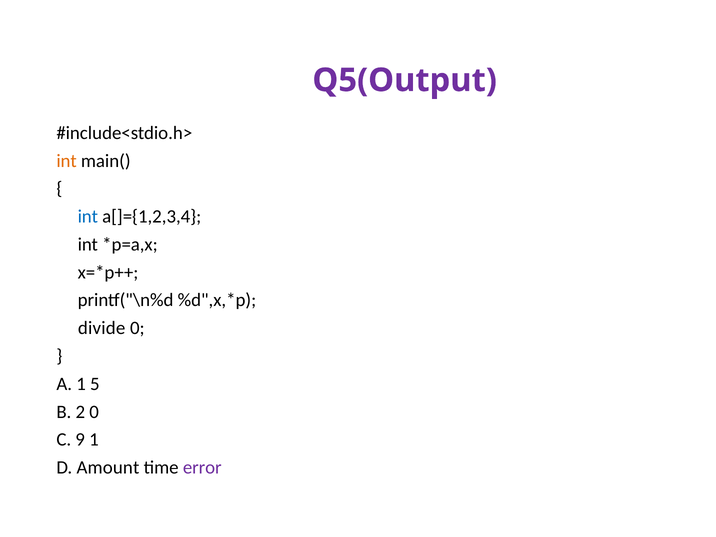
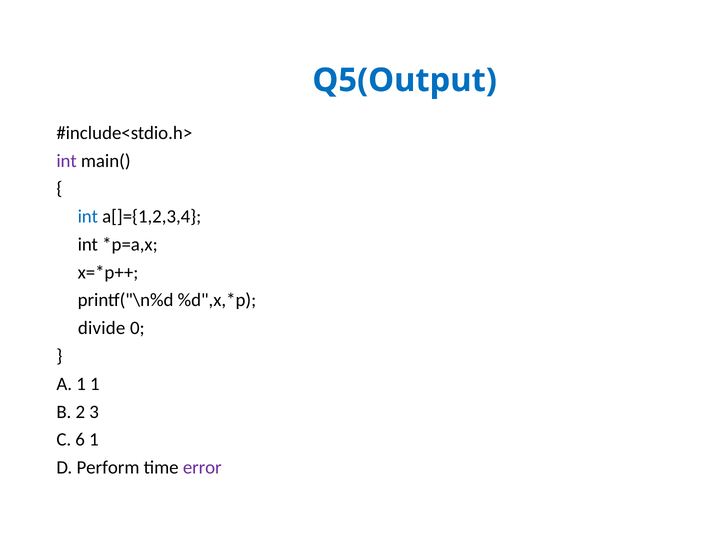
Q5(Output colour: purple -> blue
int at (67, 161) colour: orange -> purple
1 5: 5 -> 1
2 0: 0 -> 3
9: 9 -> 6
Amount: Amount -> Perform
